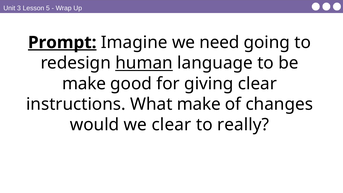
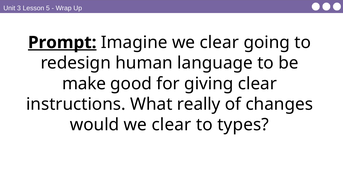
Imagine we need: need -> clear
human underline: present -> none
What make: make -> really
really: really -> types
